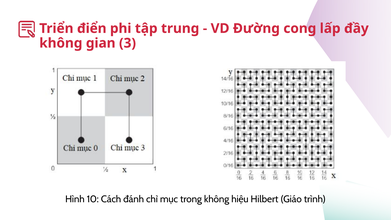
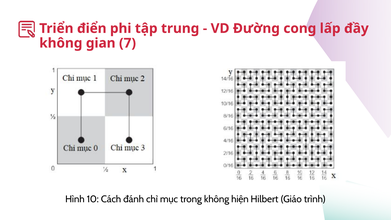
3: 3 -> 7
hiệu: hiệu -> hiện
